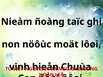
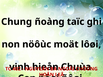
Nieàm: Nieàm -> Chung
